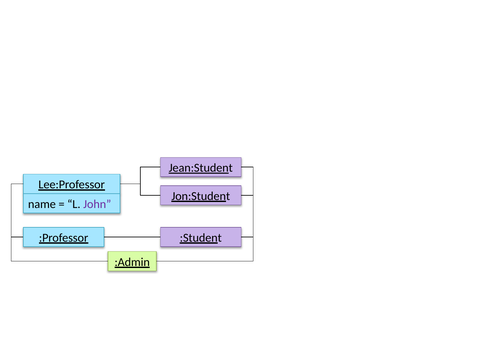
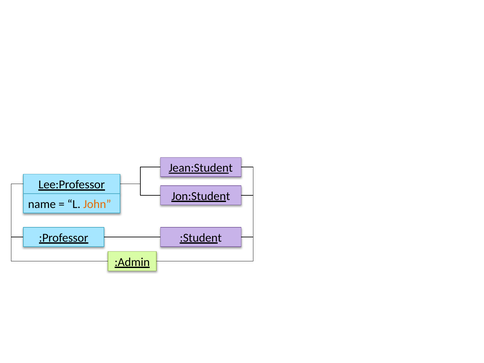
John colour: purple -> orange
